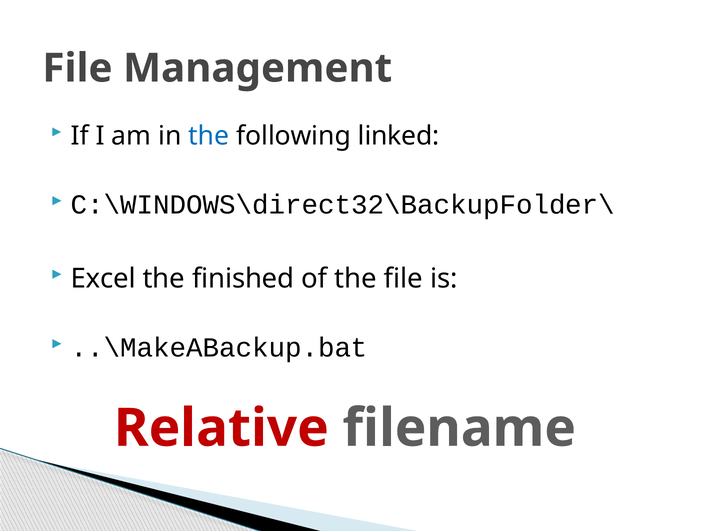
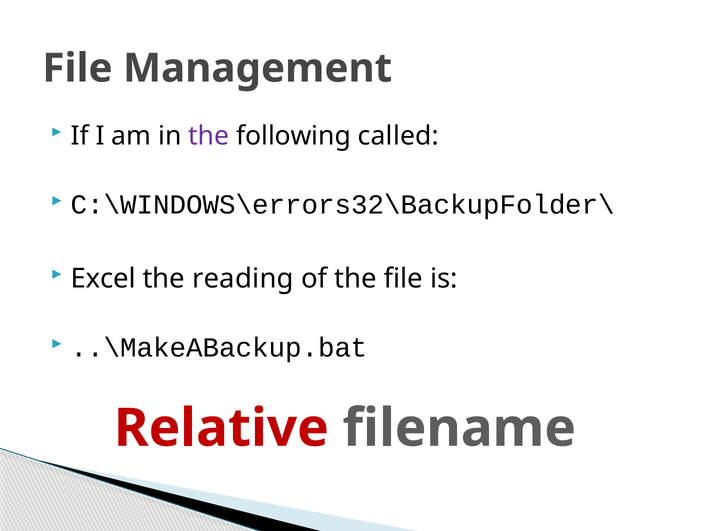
the at (209, 136) colour: blue -> purple
linked: linked -> called
C:\WINDOWS\direct32\BackupFolder\: C:\WINDOWS\direct32\BackupFolder\ -> C:\WINDOWS\errors32\BackupFolder\
finished: finished -> reading
